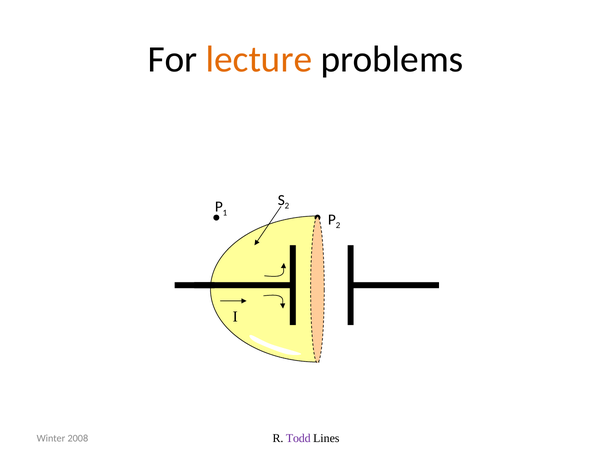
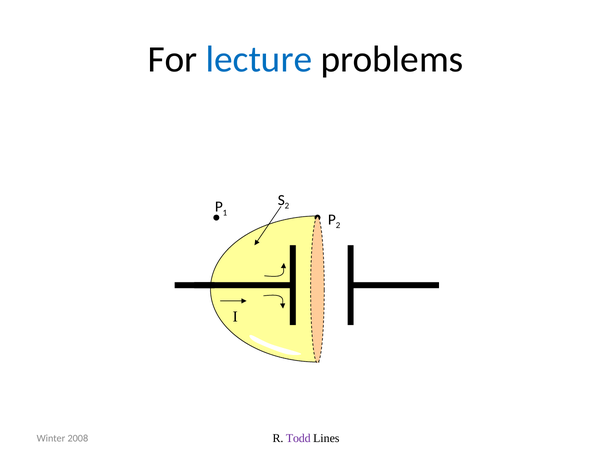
lecture colour: orange -> blue
